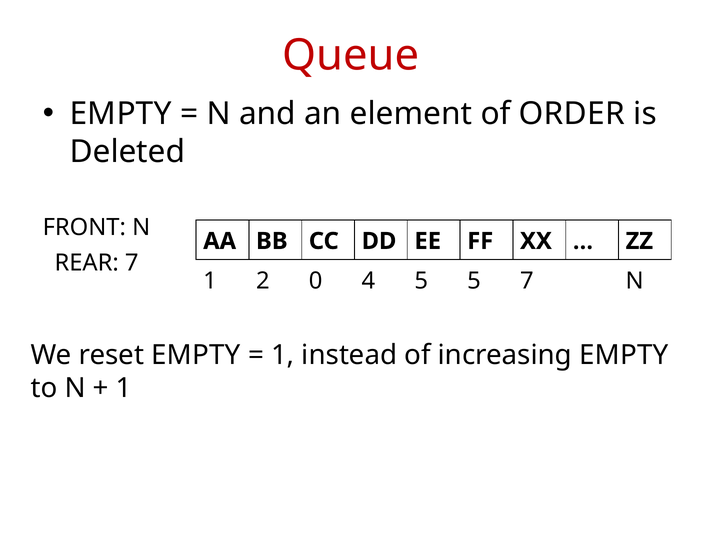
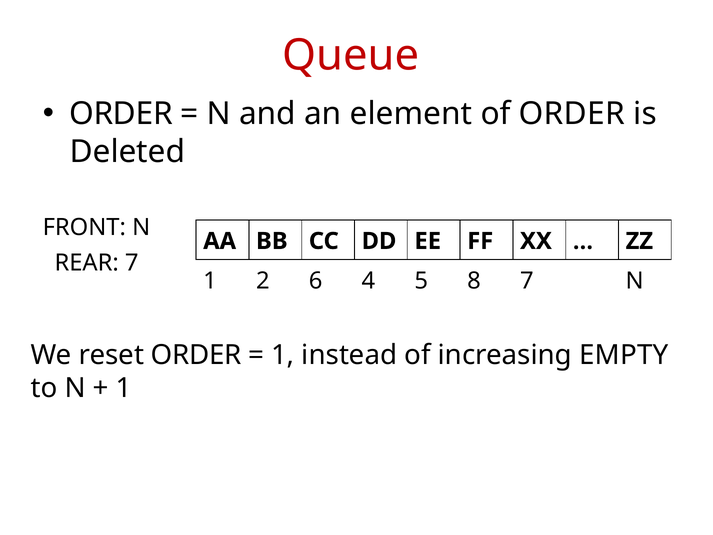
EMPTY at (121, 114): EMPTY -> ORDER
0: 0 -> 6
5 5: 5 -> 8
reset EMPTY: EMPTY -> ORDER
